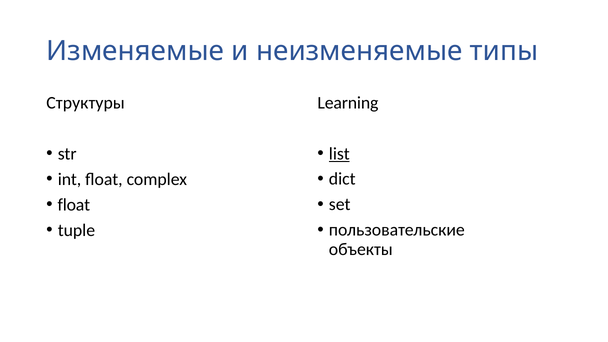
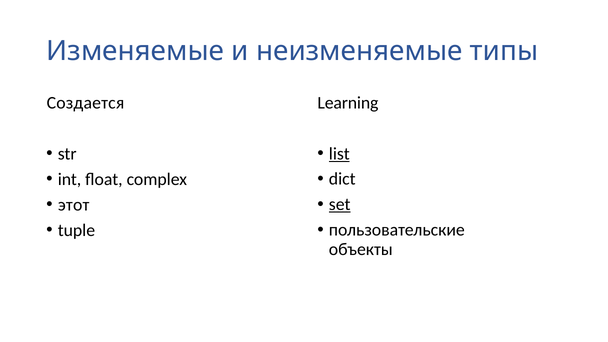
Структуры: Структуры -> Создается
set underline: none -> present
float at (74, 205): float -> этот
